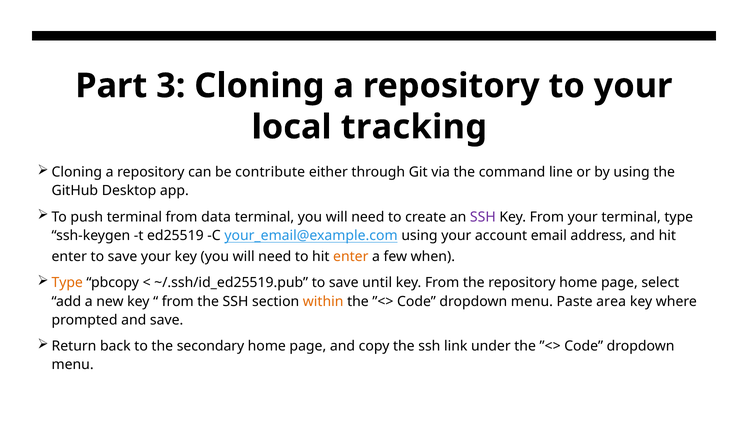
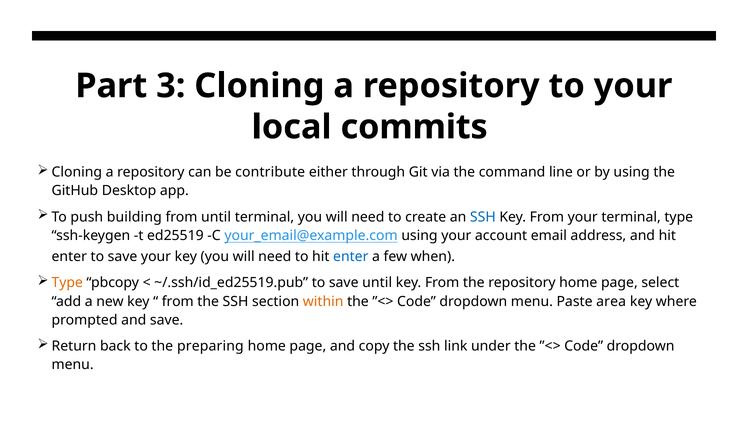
tracking: tracking -> commits
push terminal: terminal -> building
from data: data -> until
SSH at (483, 217) colour: purple -> blue
enter at (351, 256) colour: orange -> blue
secondary: secondary -> preparing
